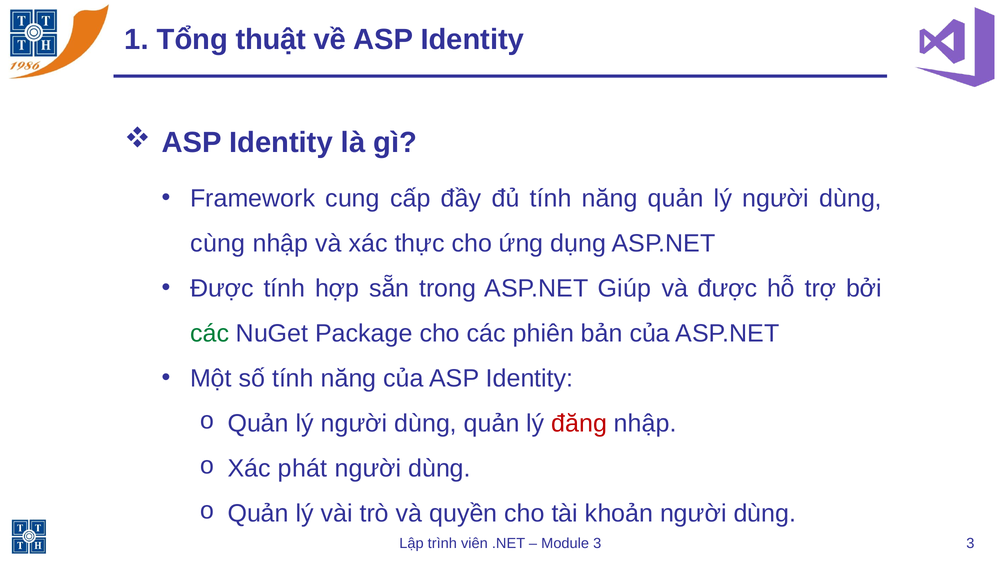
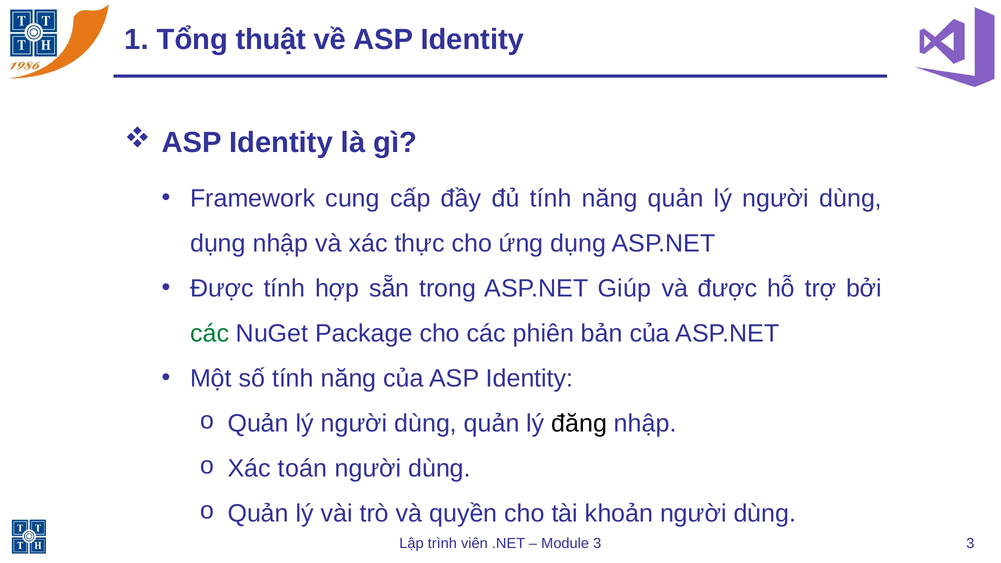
cùng at (218, 244): cùng -> dụng
đăng colour: red -> black
phát: phát -> toán
